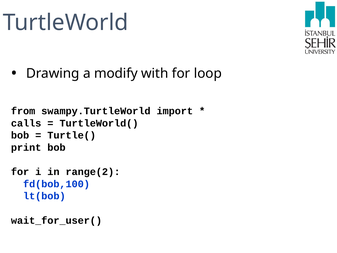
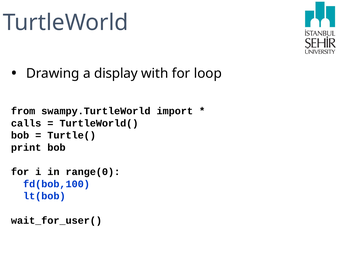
modify: modify -> display
range(2: range(2 -> range(0
